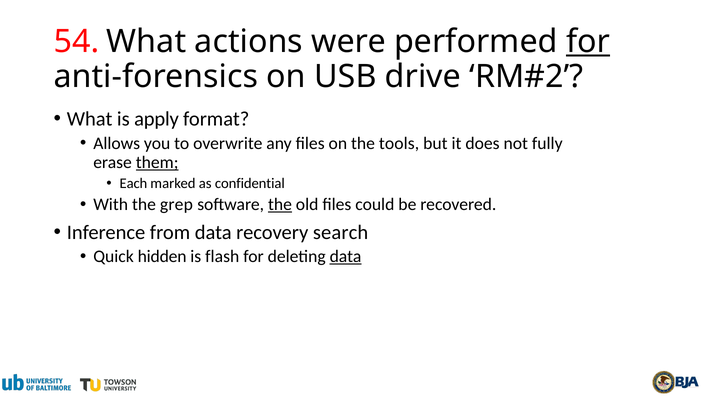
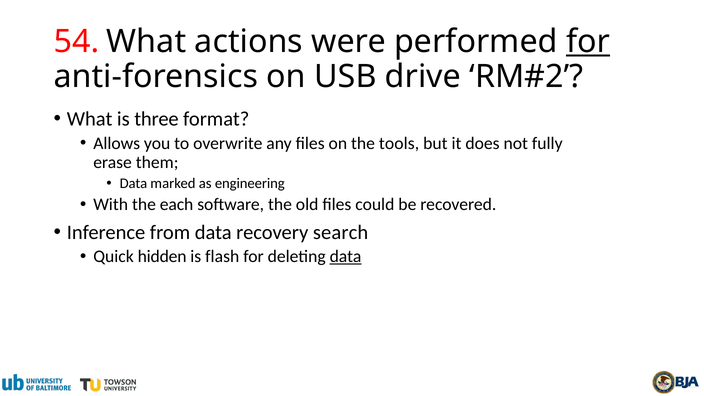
apply: apply -> three
them underline: present -> none
Each at (133, 183): Each -> Data
confidential: confidential -> engineering
grep: grep -> each
the at (280, 204) underline: present -> none
